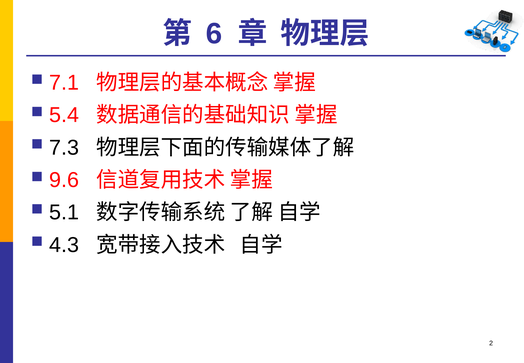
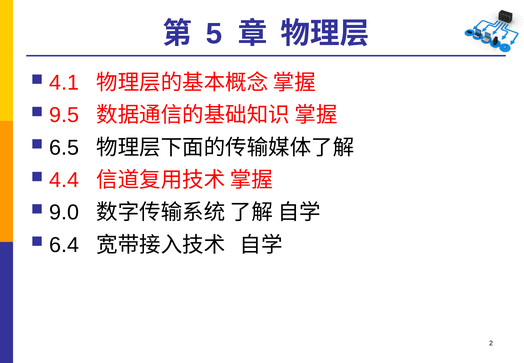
6: 6 -> 5
7.1: 7.1 -> 4.1
5.4: 5.4 -> 9.5
7.3: 7.3 -> 6.5
9.6: 9.6 -> 4.4
5.1: 5.1 -> 9.0
4.3: 4.3 -> 6.4
